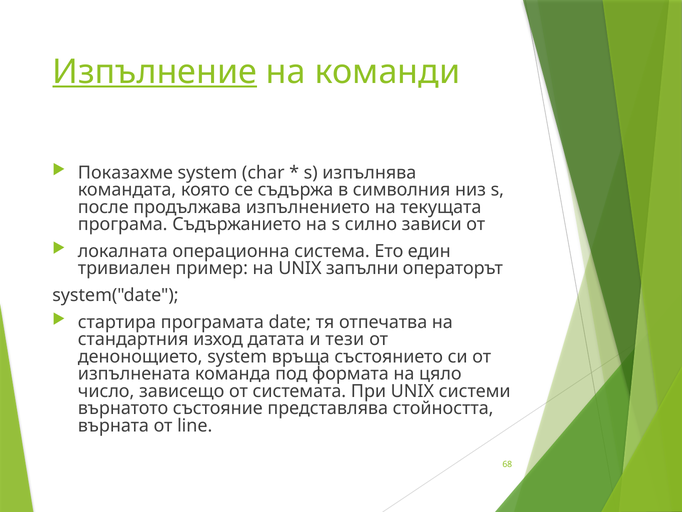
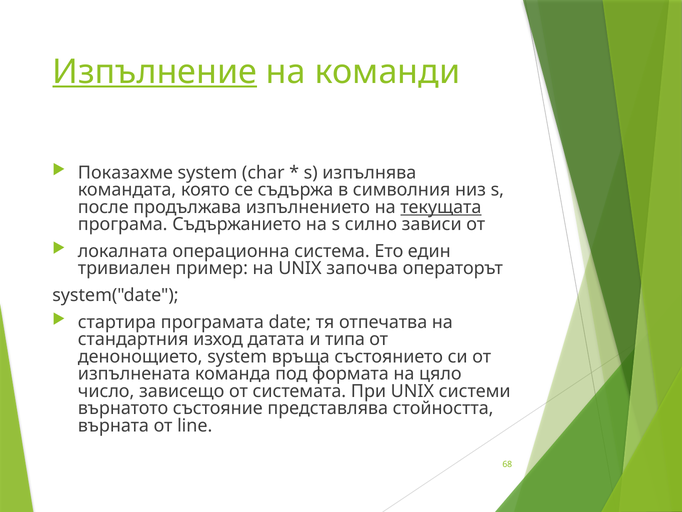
текущата underline: none -> present
запълни: запълни -> започва
тези: тези -> типа
